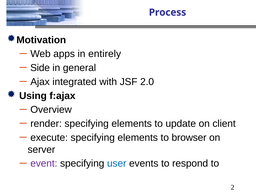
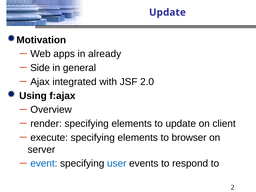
Process at (168, 12): Process -> Update
entirely: entirely -> already
event colour: purple -> blue
